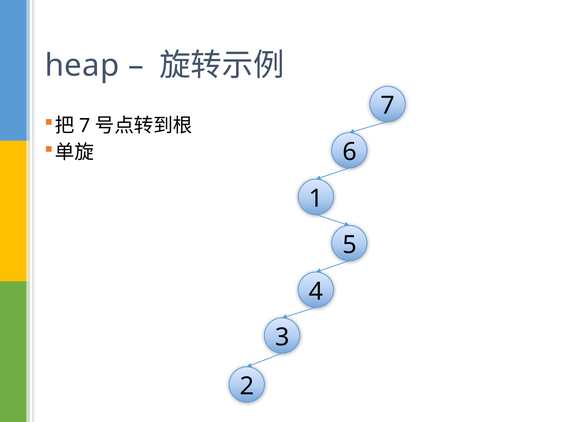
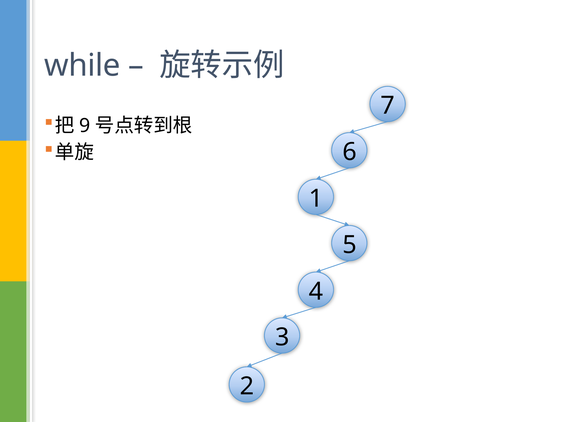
heap: heap -> while
7 at (85, 126): 7 -> 9
